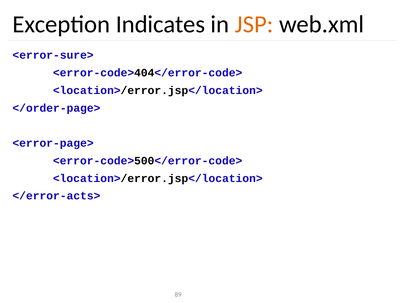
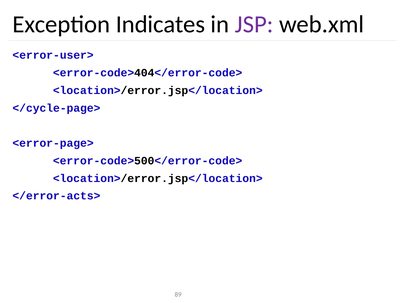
JSP colour: orange -> purple
<error-sure>: <error-sure> -> <error-user>
</order-page>: </order-page> -> </cycle-page>
